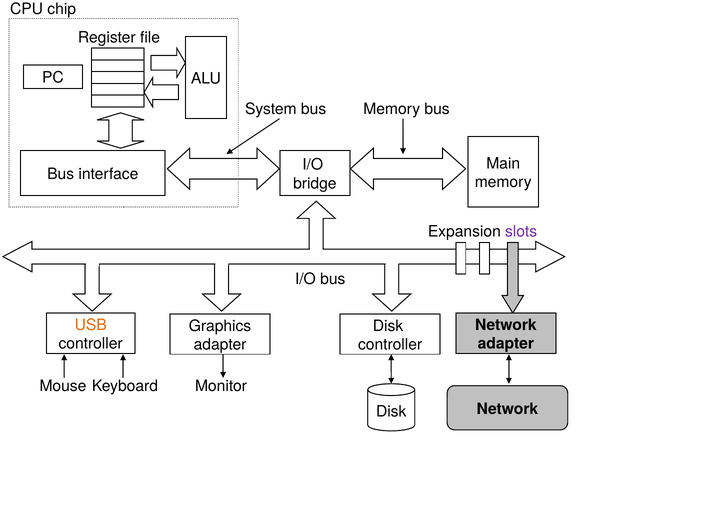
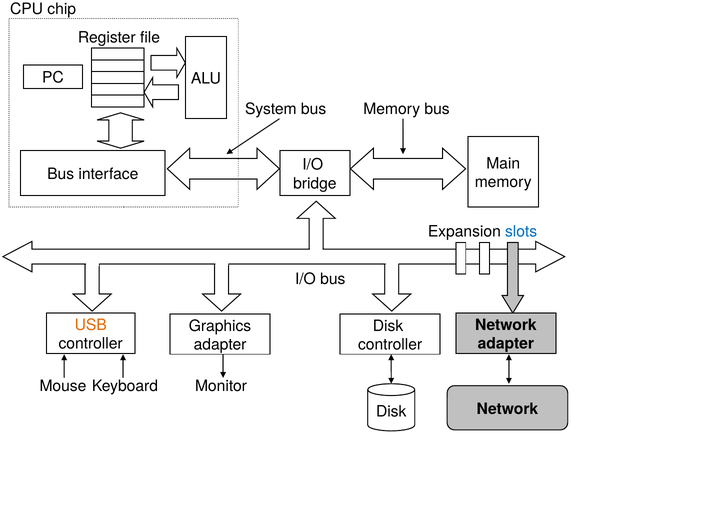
slots colour: purple -> blue
